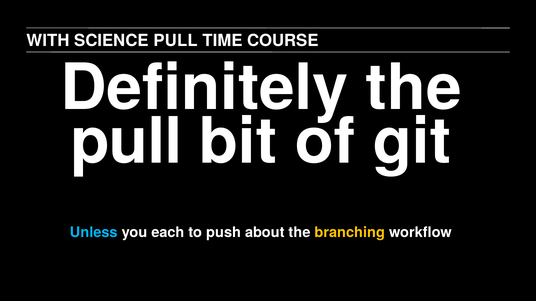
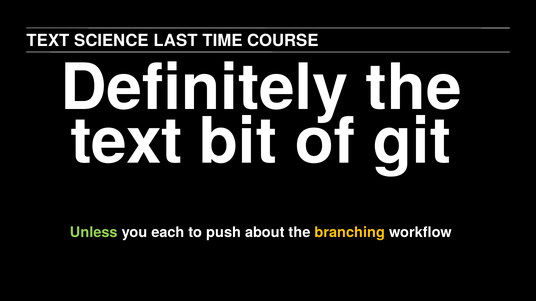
WITH at (48, 41): WITH -> TEXT
SCIENCE PULL: PULL -> LAST
pull at (126, 142): pull -> text
Unless colour: light blue -> light green
